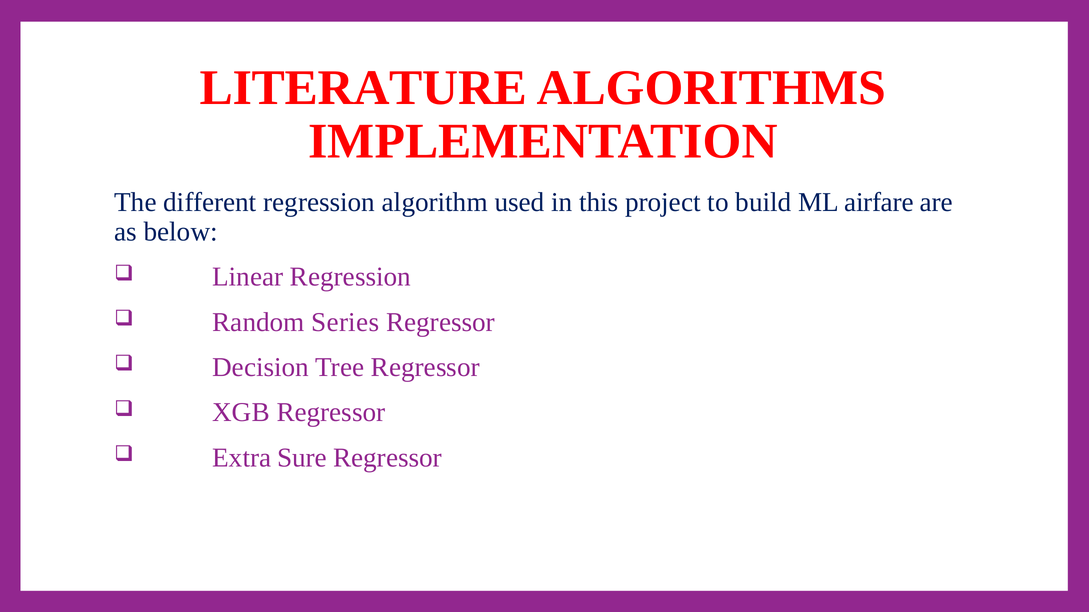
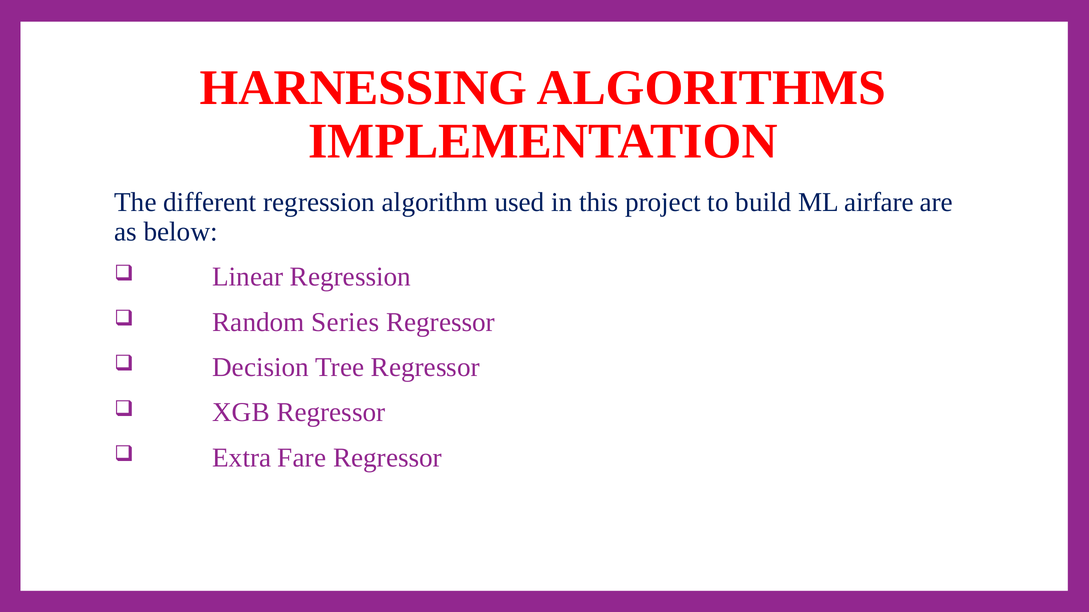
LITERATURE: LITERATURE -> HARNESSING
Sure: Sure -> Fare
